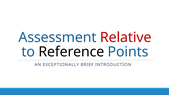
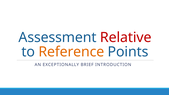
Reference colour: black -> orange
